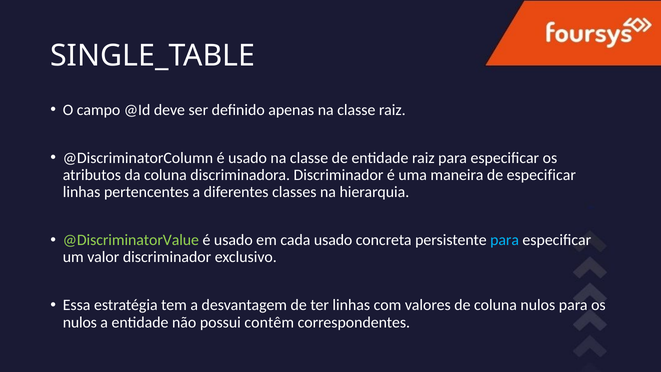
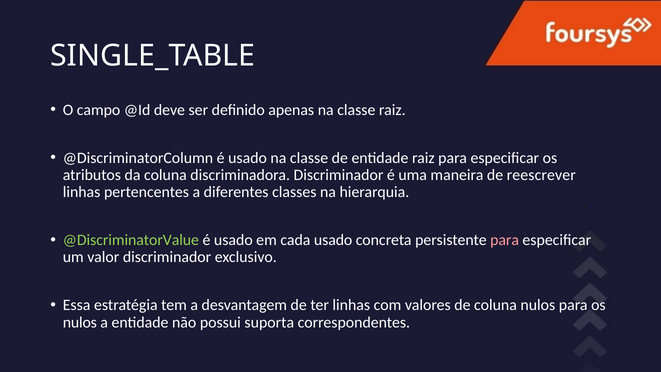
de especificar: especificar -> reescrever
para at (505, 240) colour: light blue -> pink
contêm: contêm -> suporta
